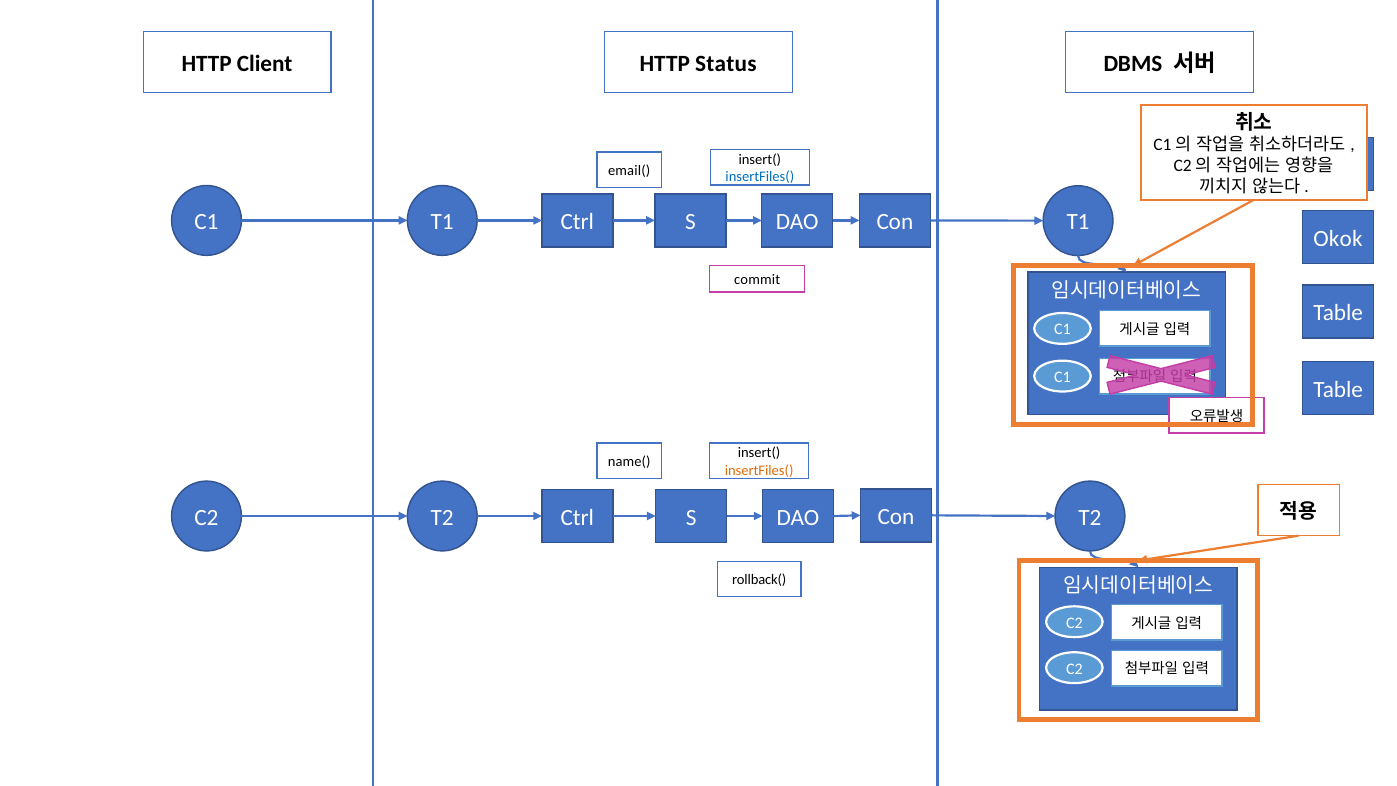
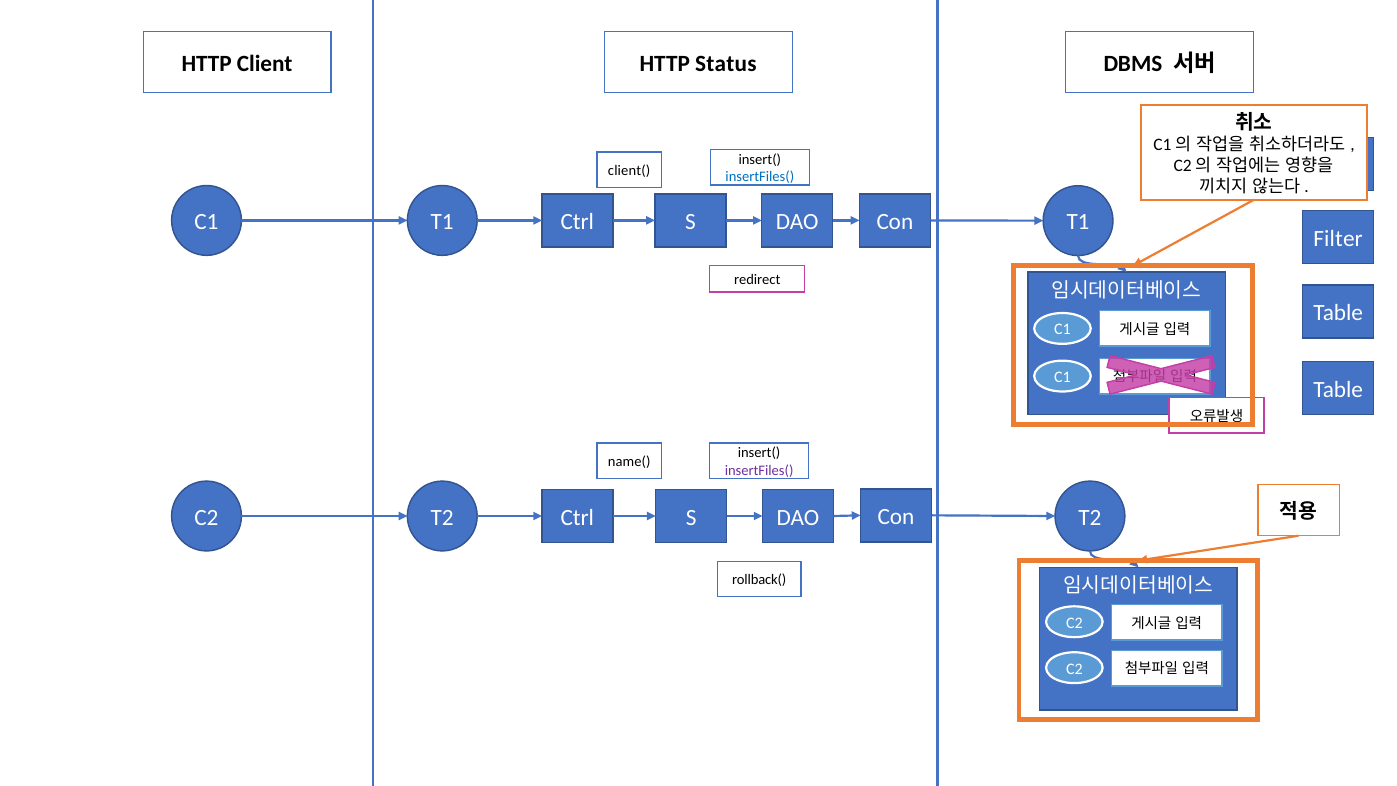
email(: email( -> client(
Okok: Okok -> Filter
commit: commit -> redirect
insertFiles( at (759, 471) colour: orange -> purple
